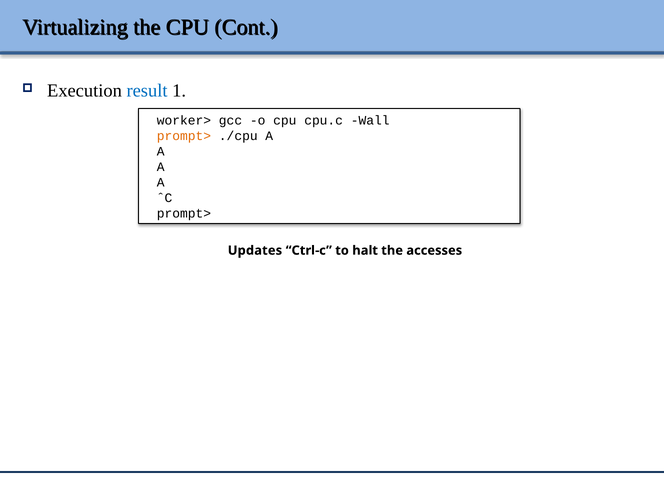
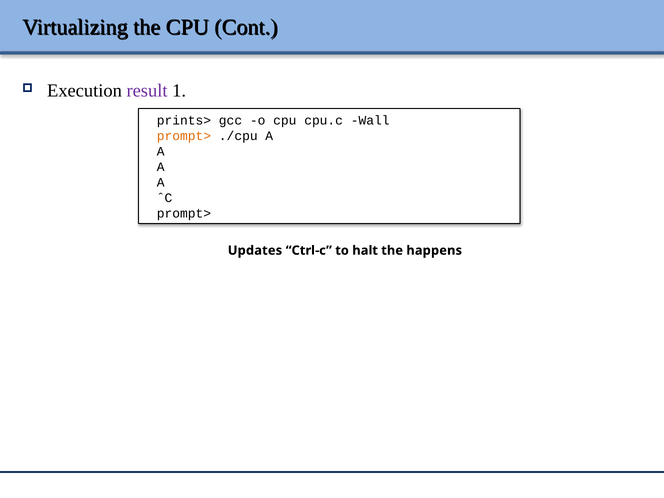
result colour: blue -> purple
worker>: worker> -> prints>
accesses: accesses -> happens
